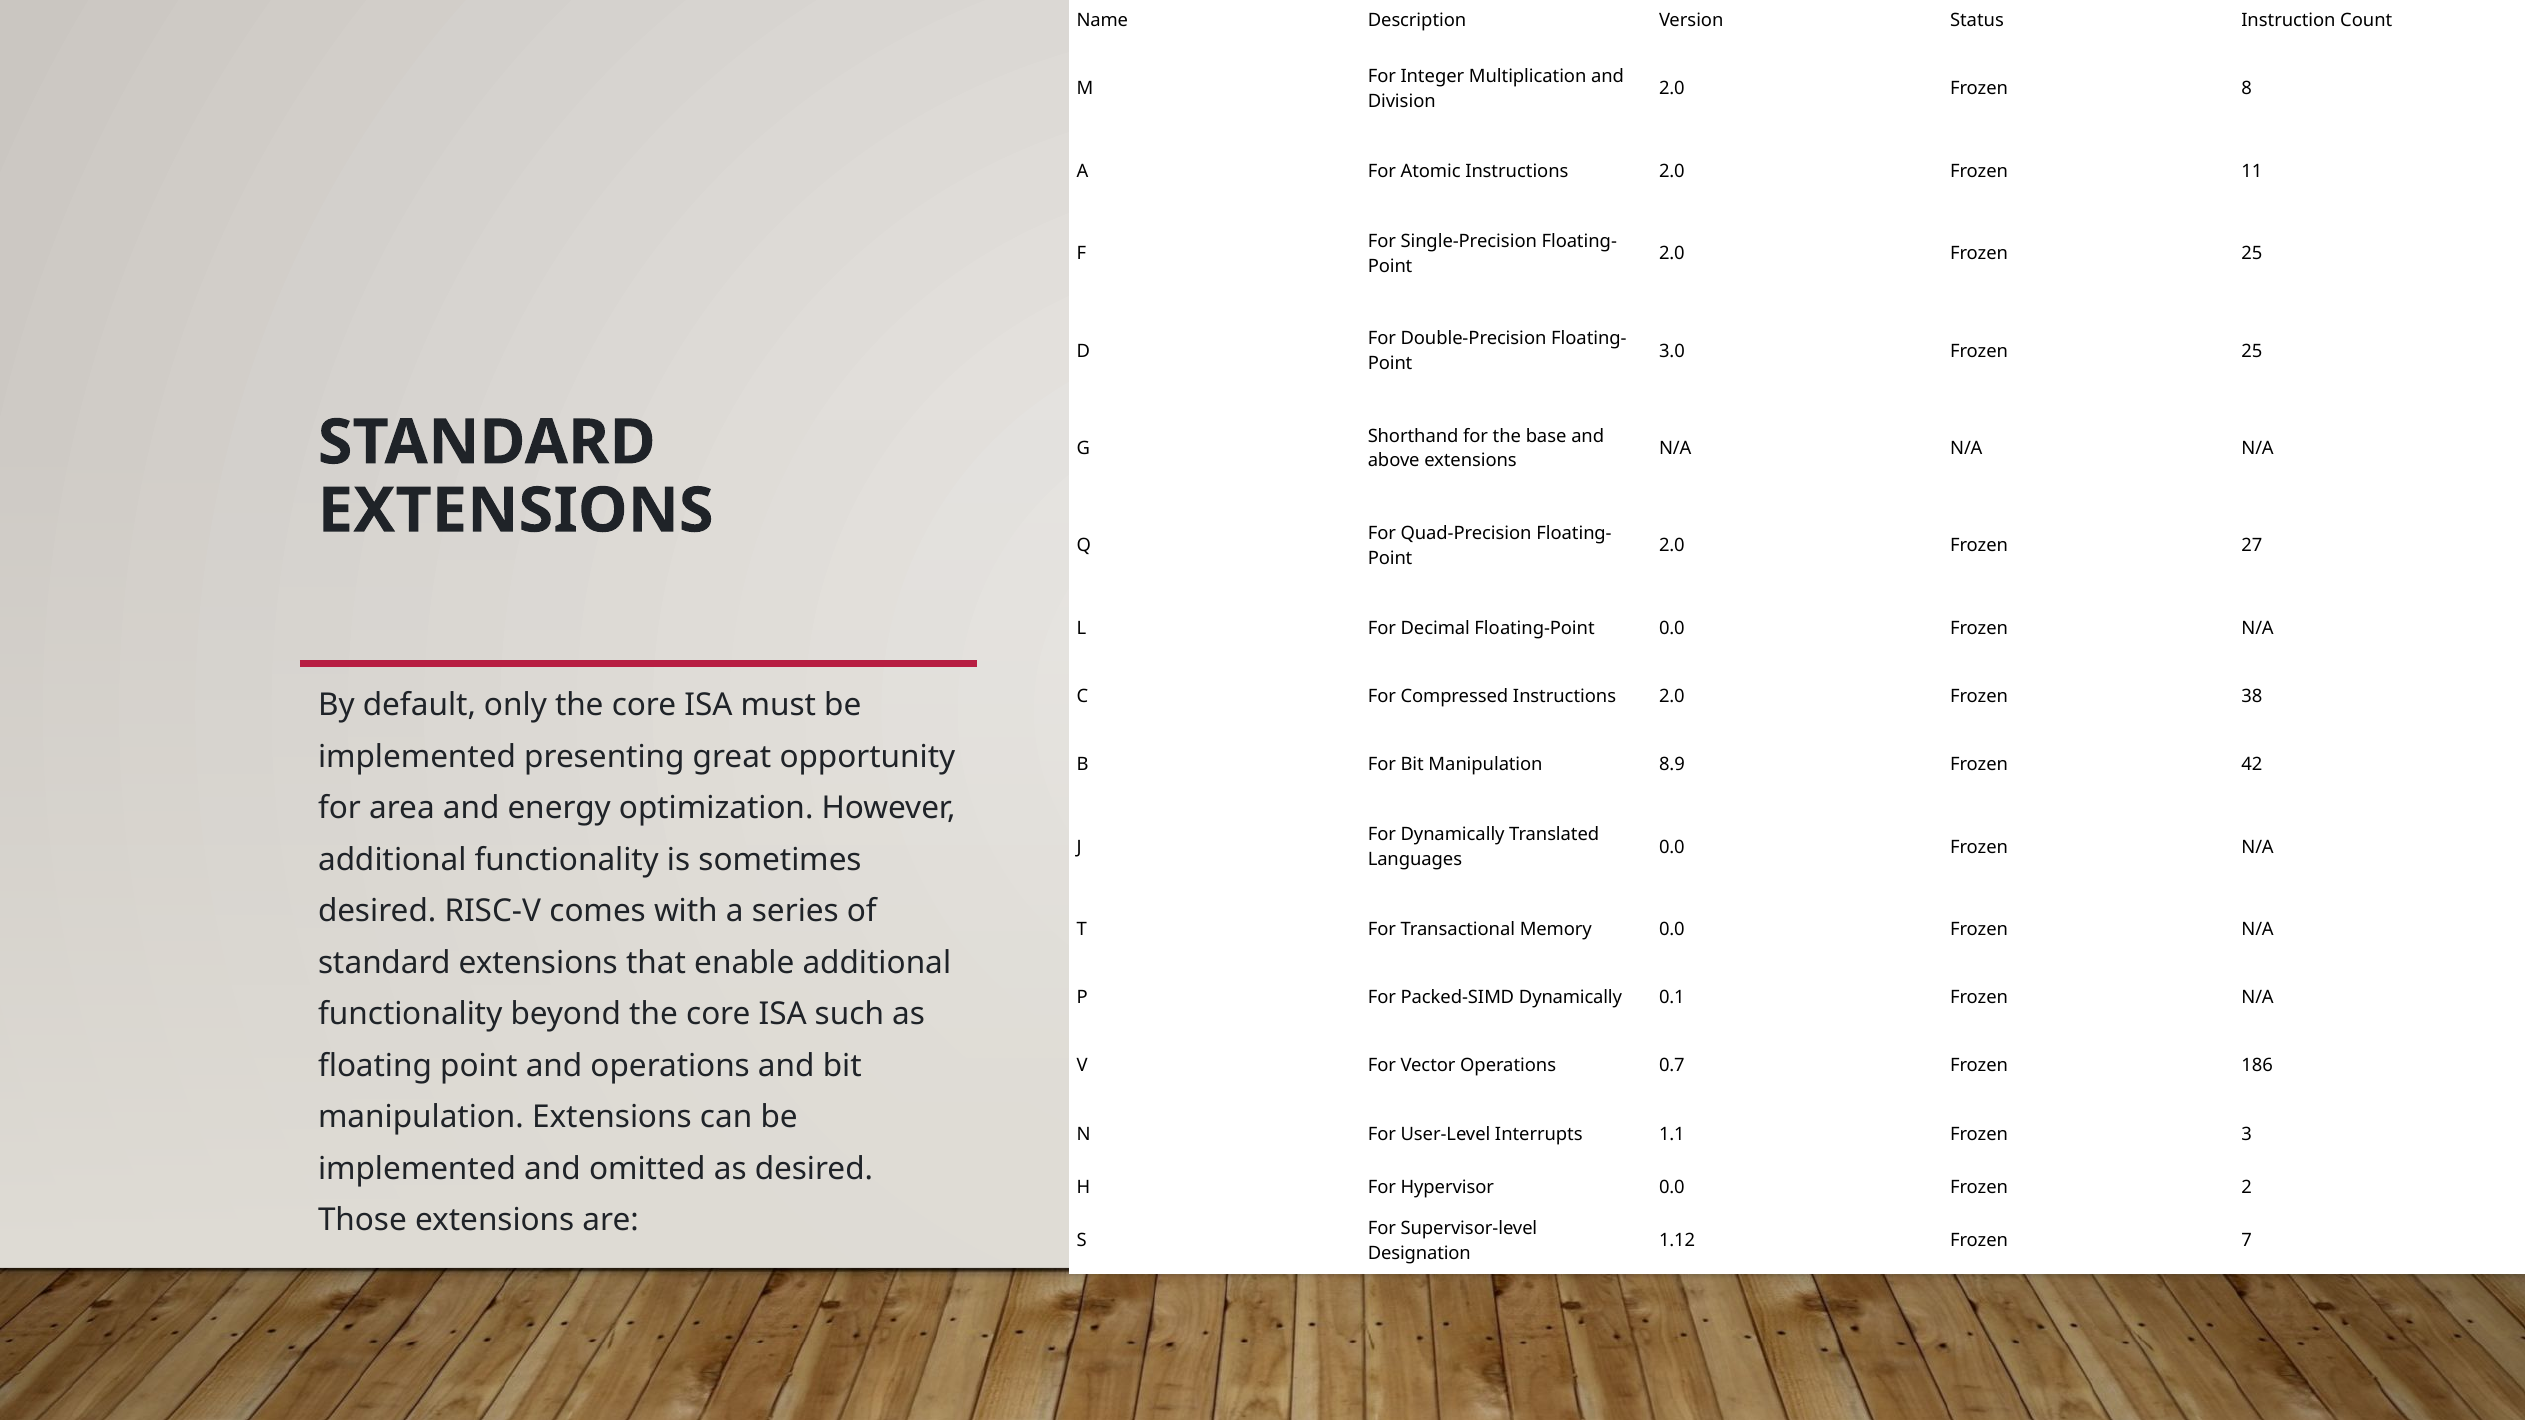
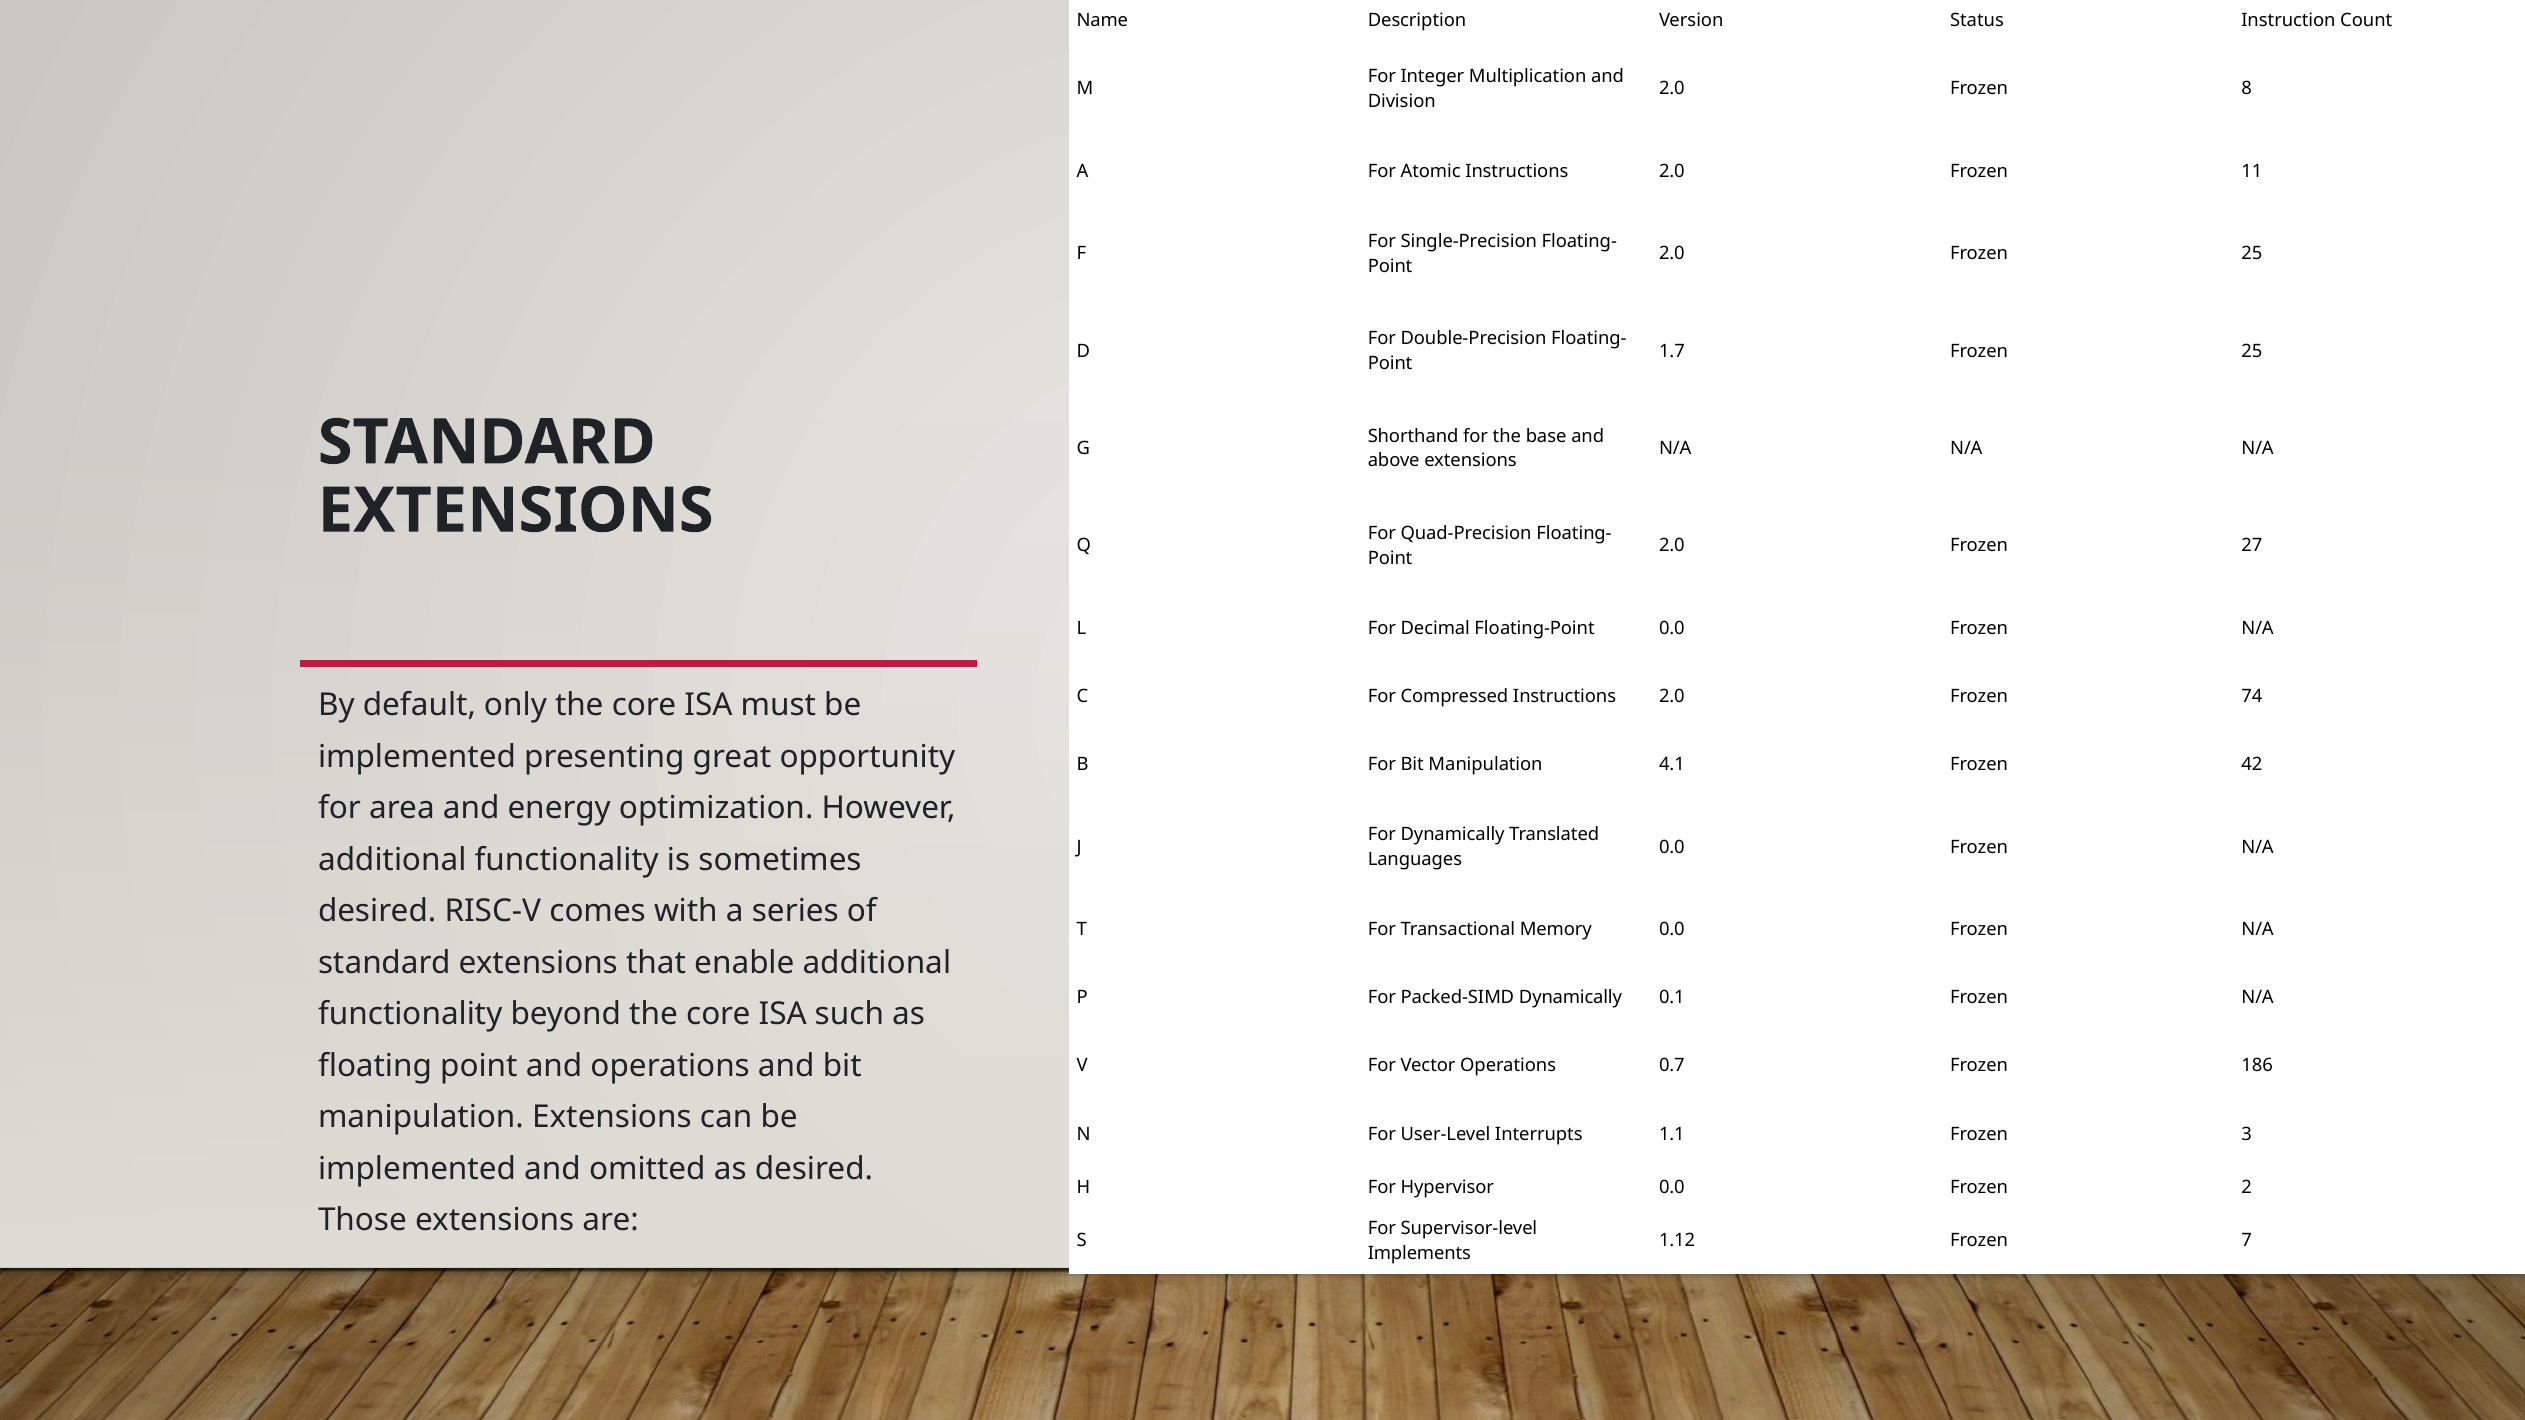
3.0: 3.0 -> 1.7
38: 38 -> 74
8.9: 8.9 -> 4.1
Designation: Designation -> Implements
